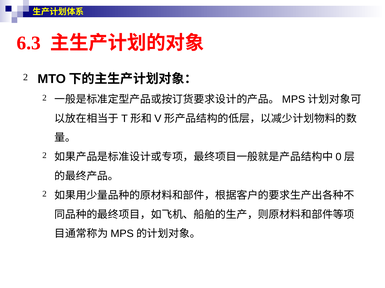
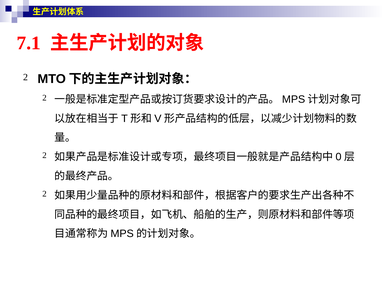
6.3: 6.3 -> 7.1
